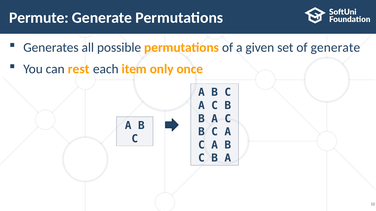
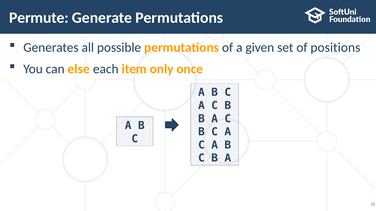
of generate: generate -> positions
rest: rest -> else
